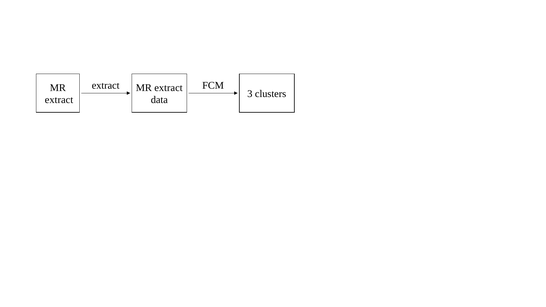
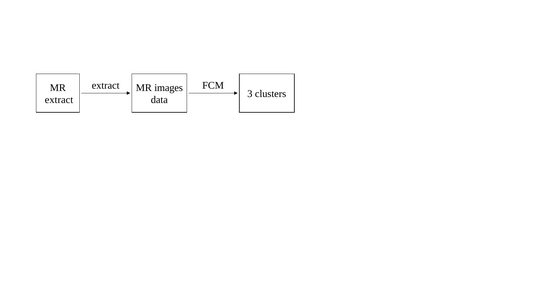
extract at (168, 88): extract -> images
